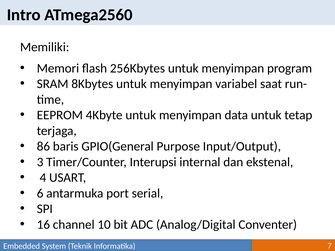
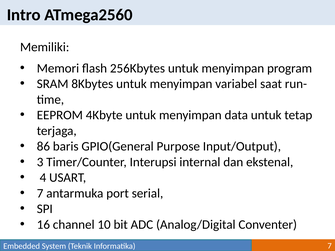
6 at (40, 193): 6 -> 7
